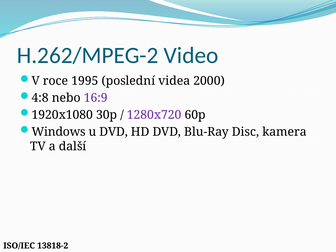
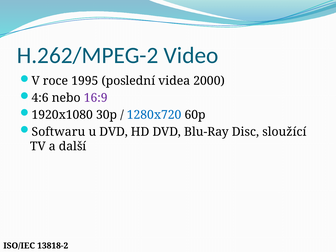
4:8: 4:8 -> 4:6
1280x720 colour: purple -> blue
Windows: Windows -> Softwaru
kamera: kamera -> sloužící
